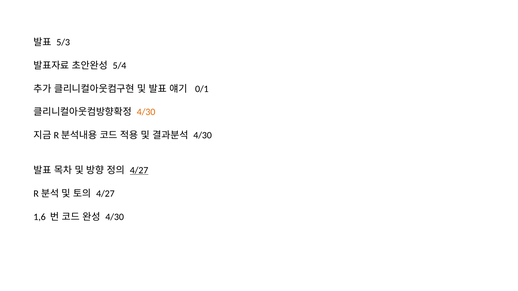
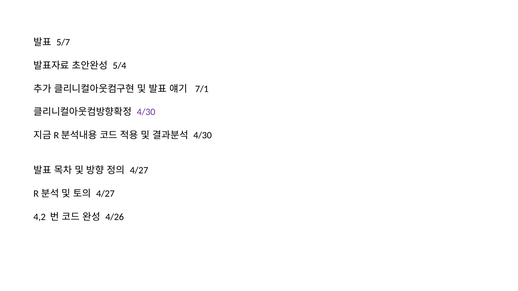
5/3: 5/3 -> 5/7
0/1: 0/1 -> 7/1
4/30 at (146, 112) colour: orange -> purple
4/27 at (139, 171) underline: present -> none
1,6: 1,6 -> 4,2
4/30 at (115, 217): 4/30 -> 4/26
